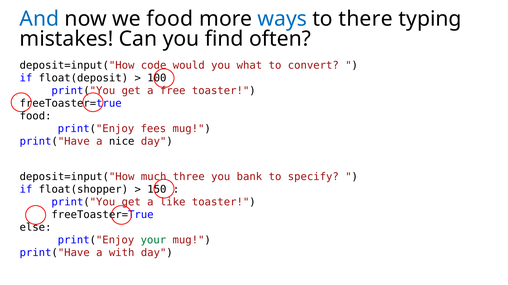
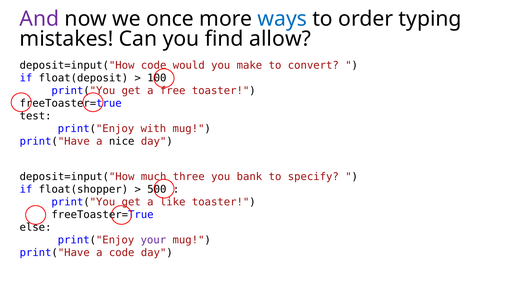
And colour: blue -> purple
we food: food -> once
there: there -> order
often: often -> allow
what: what -> make
food at (36, 116): food -> test
fees: fees -> with
150: 150 -> 500
your colour: green -> purple
a with: with -> code
